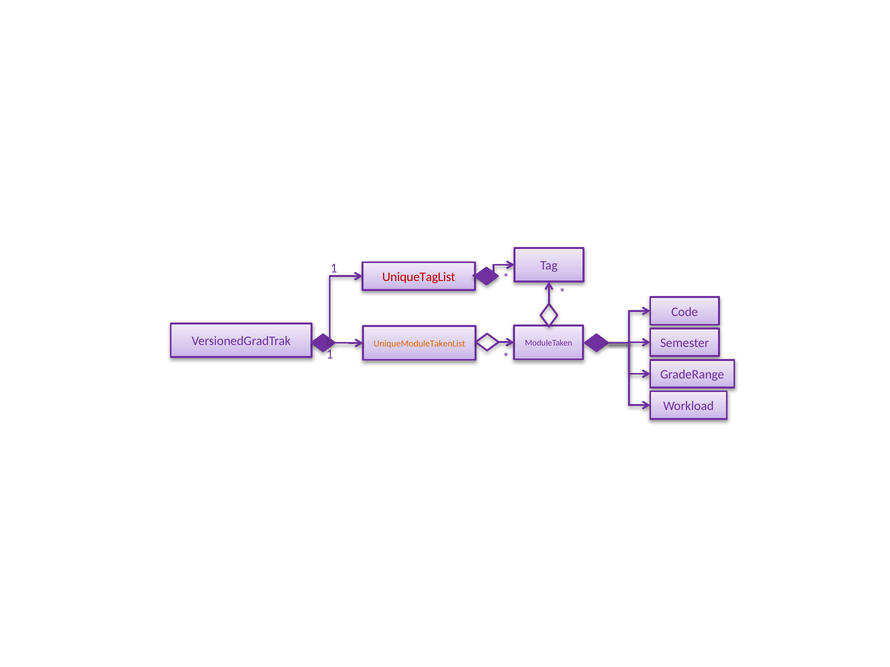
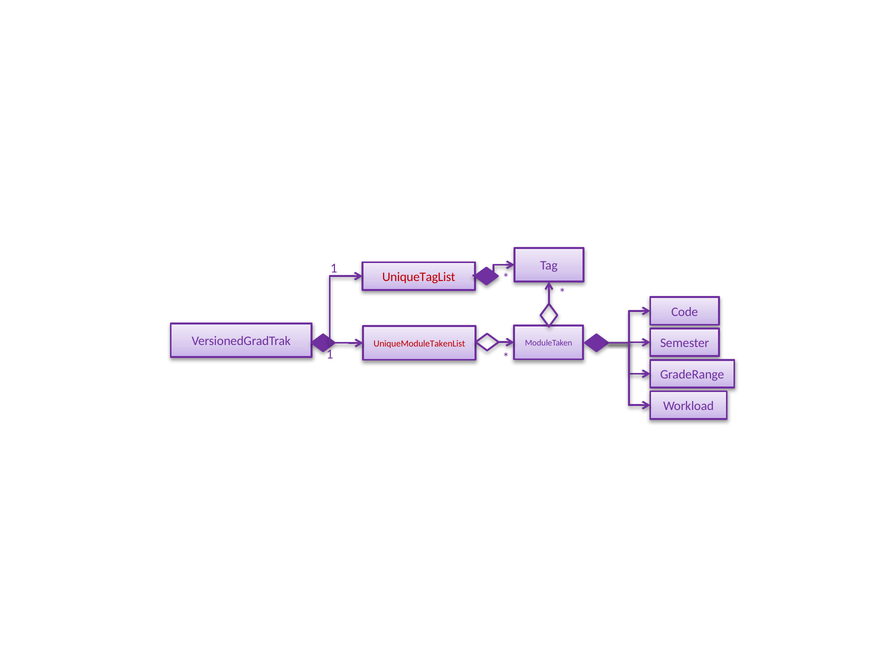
UniqueModuleTakenList colour: orange -> red
